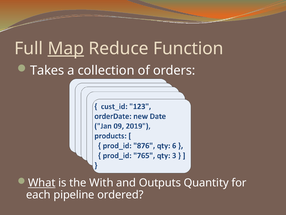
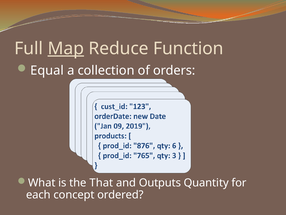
Takes: Takes -> Equal
What underline: present -> none
With: With -> That
pipeline: pipeline -> concept
